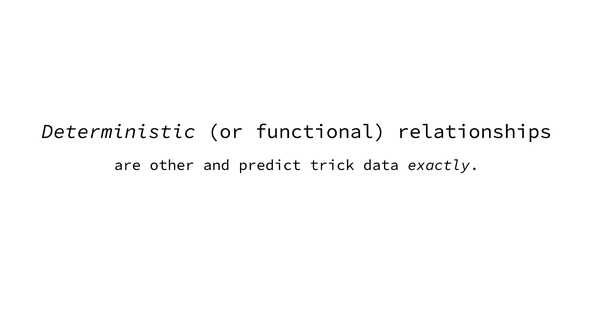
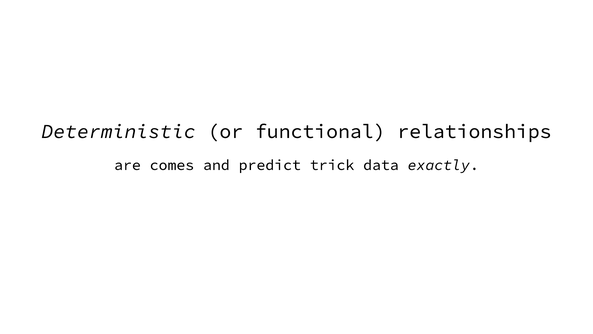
other: other -> comes
